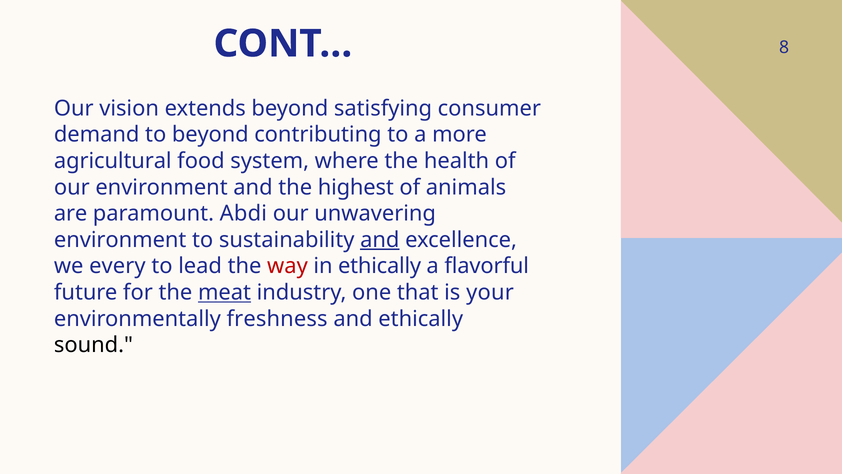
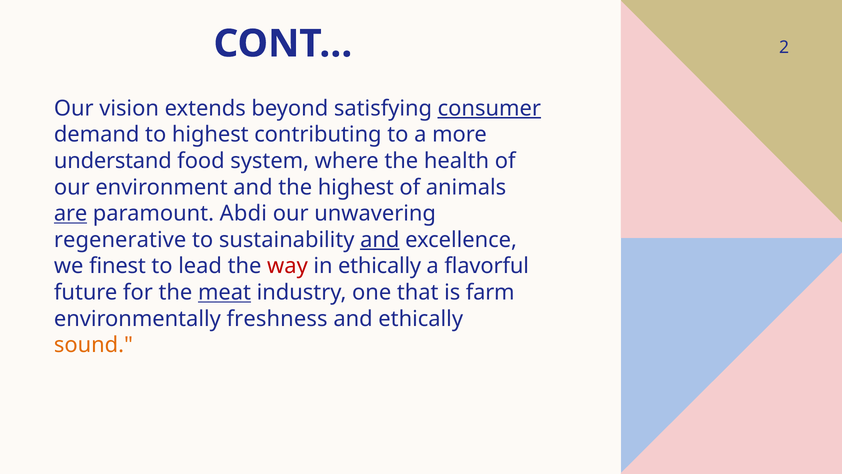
8: 8 -> 2
consumer underline: none -> present
to beyond: beyond -> highest
agricultural: agricultural -> understand
are underline: none -> present
environment at (120, 240): environment -> regenerative
every: every -> finest
your: your -> farm
sound colour: black -> orange
